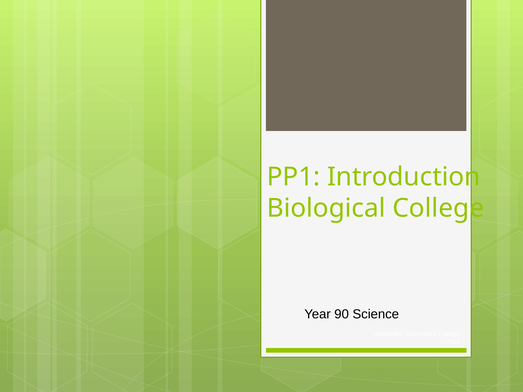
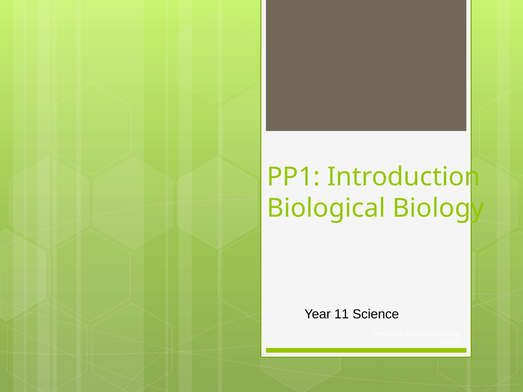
Biological College: College -> Biology
90: 90 -> 11
